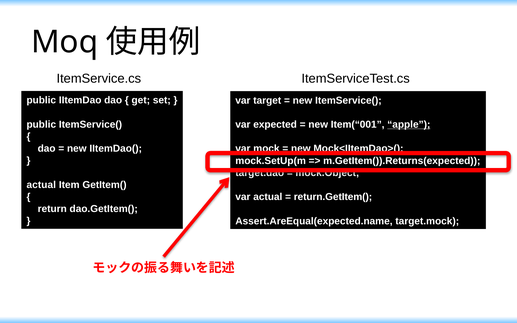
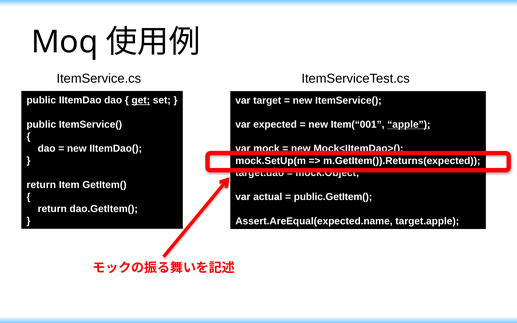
get underline: none -> present
actual at (41, 185): actual -> return
return.GetItem(: return.GetItem( -> public.GetItem(
target.mock: target.mock -> target.apple
